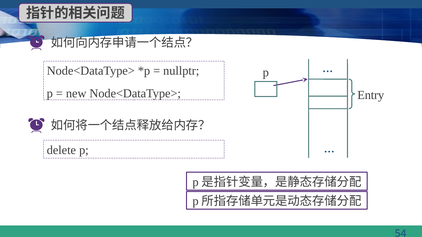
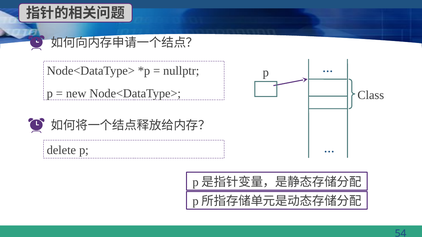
Entry: Entry -> Class
